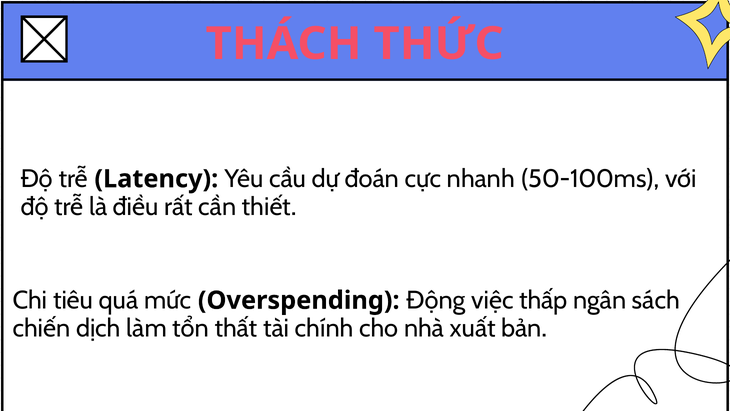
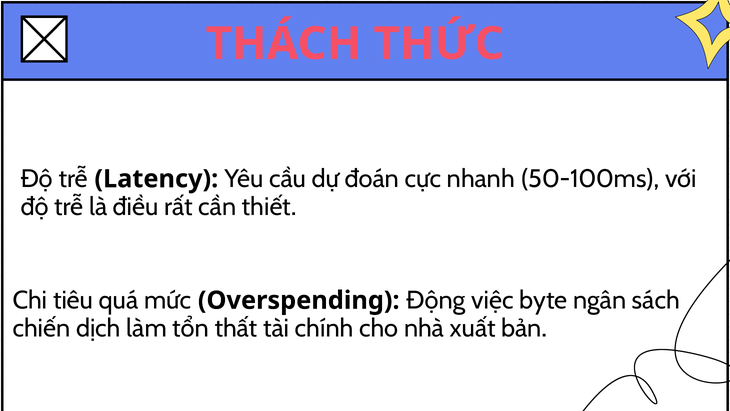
thấp: thấp -> byte
